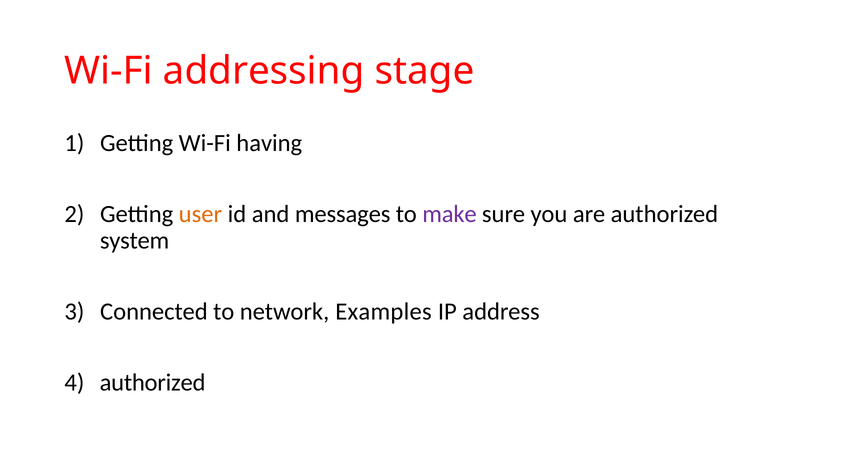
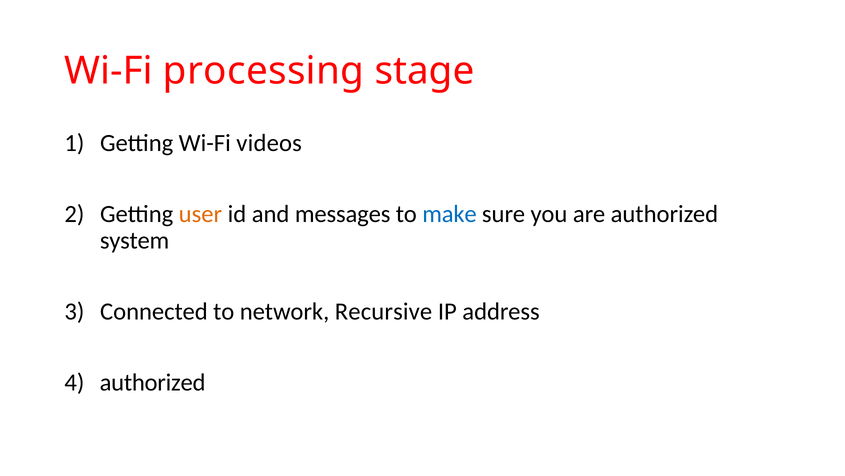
addressing: addressing -> processing
having: having -> videos
make colour: purple -> blue
Examples: Examples -> Recursive
